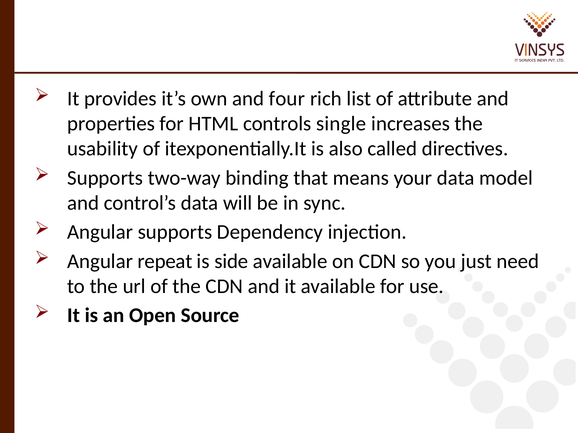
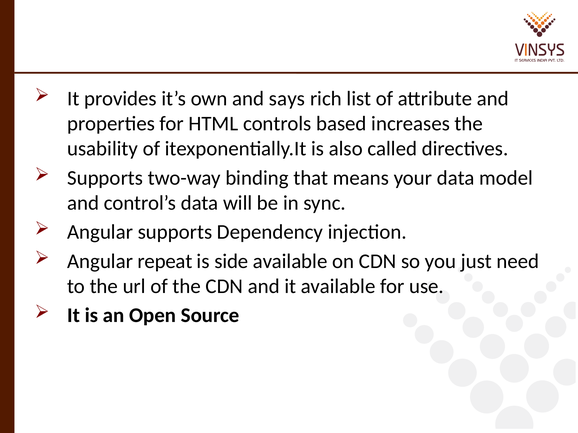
four: four -> says
single: single -> based
